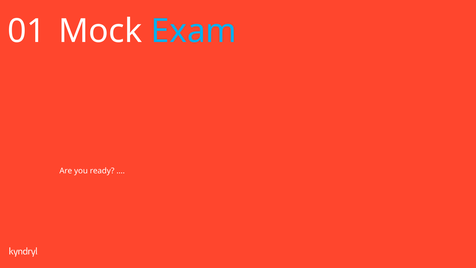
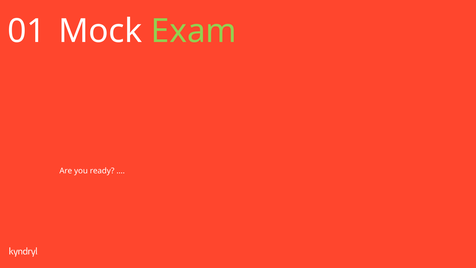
Exam colour: light blue -> light green
